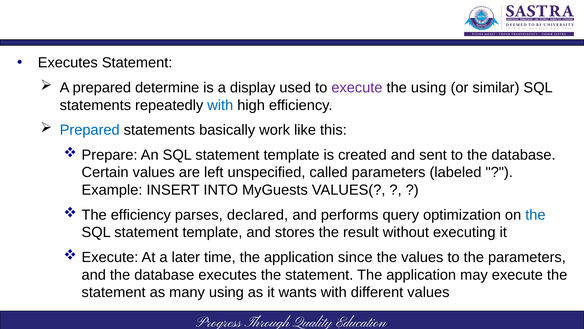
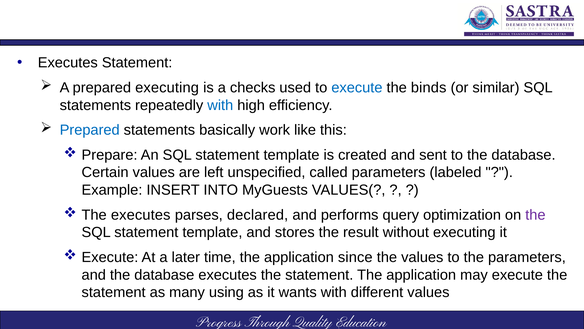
prepared determine: determine -> executing
display: display -> checks
execute at (357, 88) colour: purple -> blue
the using: using -> binds
The efficiency: efficiency -> executes
the at (535, 215) colour: blue -> purple
